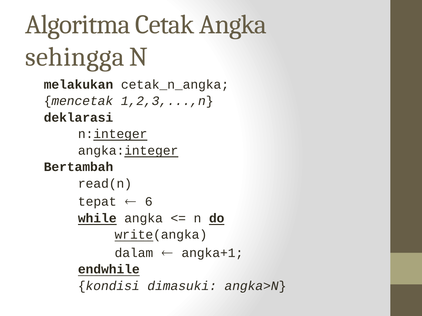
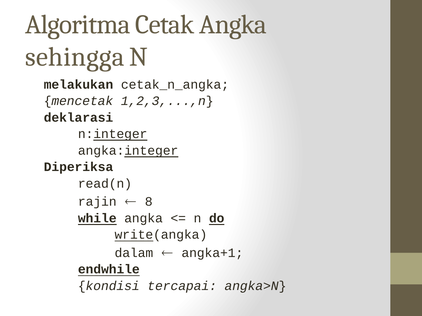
Bertambah: Bertambah -> Diperiksa
tepat: tepat -> rajin
6: 6 -> 8
dimasuki: dimasuki -> tercapai
